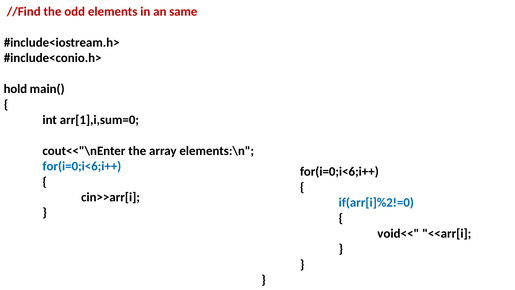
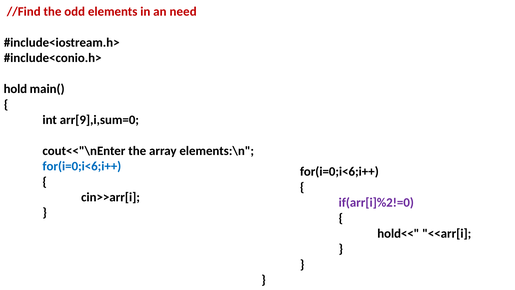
same: same -> need
arr[1],i,sum=0: arr[1],i,sum=0 -> arr[9],i,sum=0
if(arr[i]%2!=0 colour: blue -> purple
void<<: void<< -> hold<<
